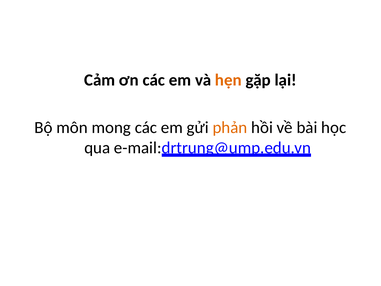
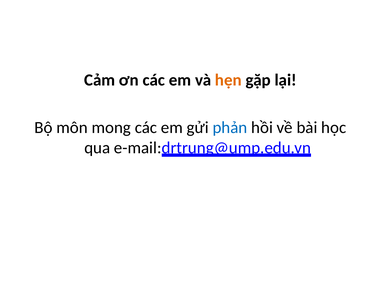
phản colour: orange -> blue
